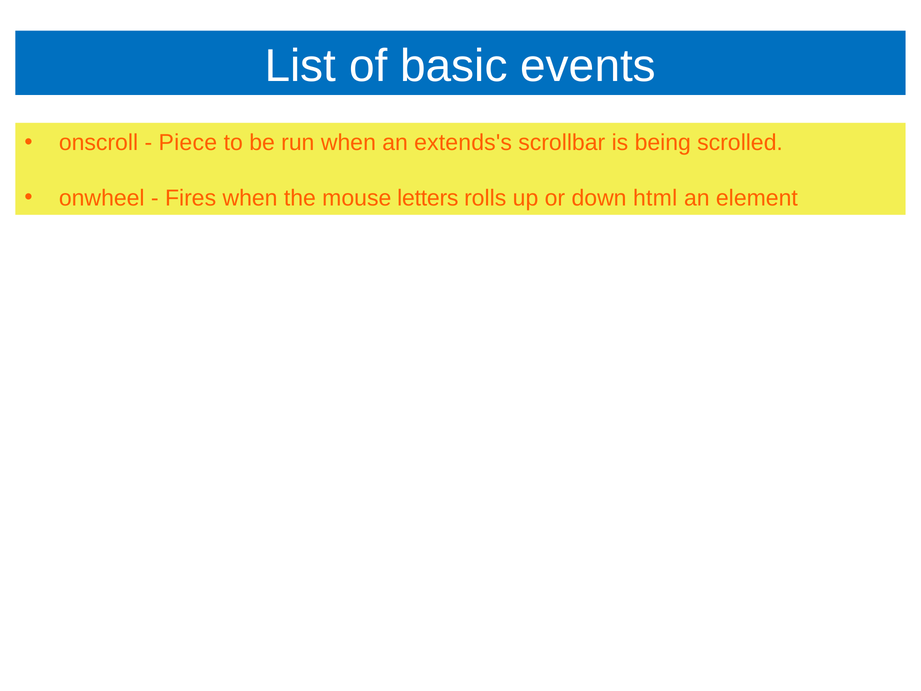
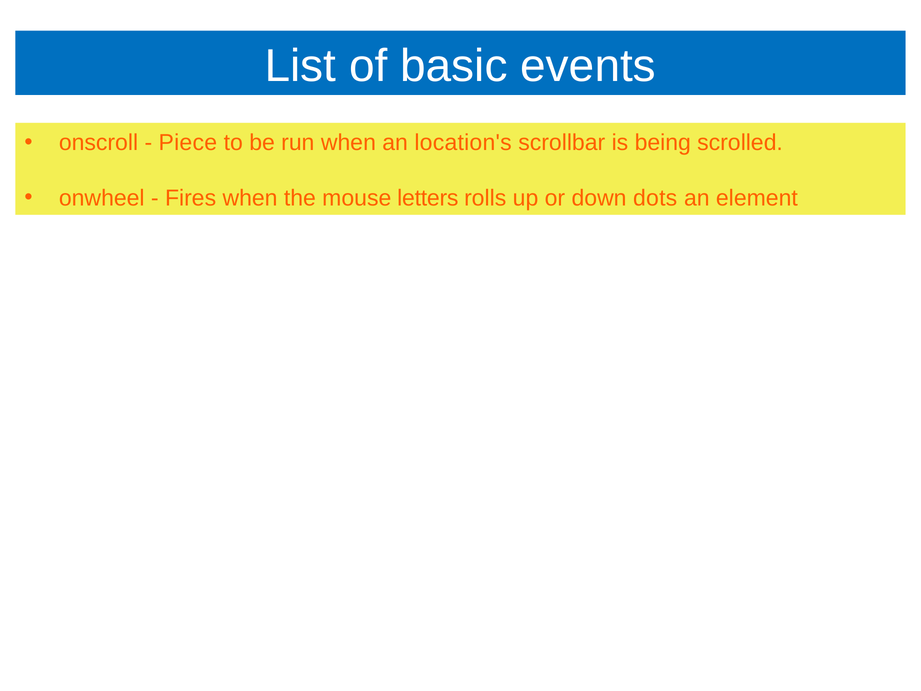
extends's: extends's -> location's
html: html -> dots
